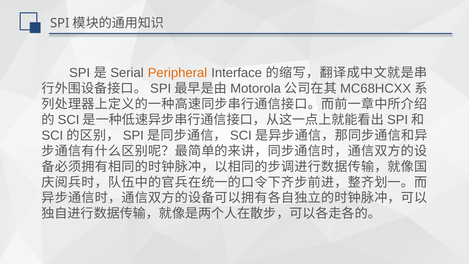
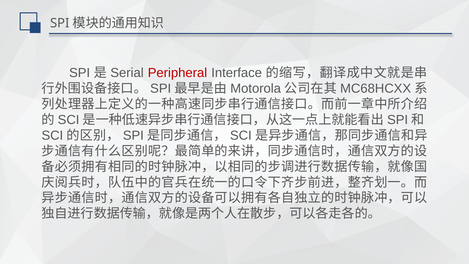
Peripheral colour: orange -> red
